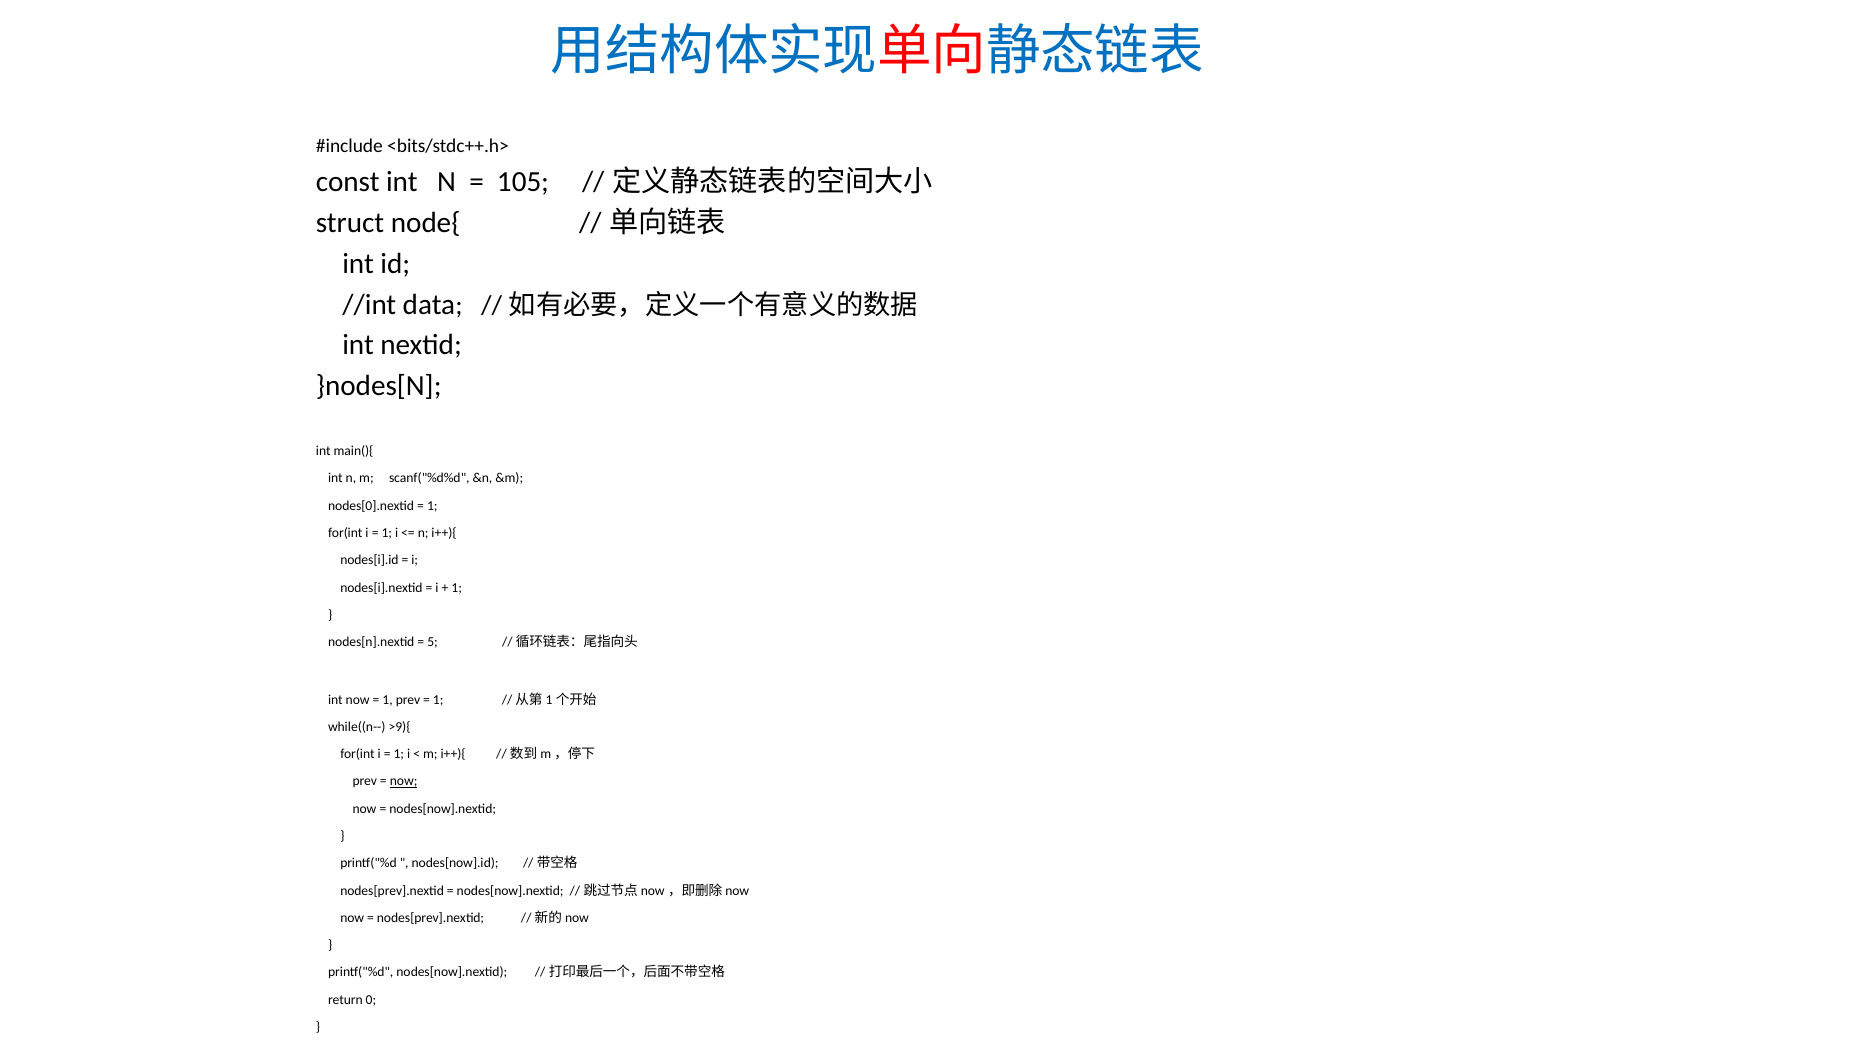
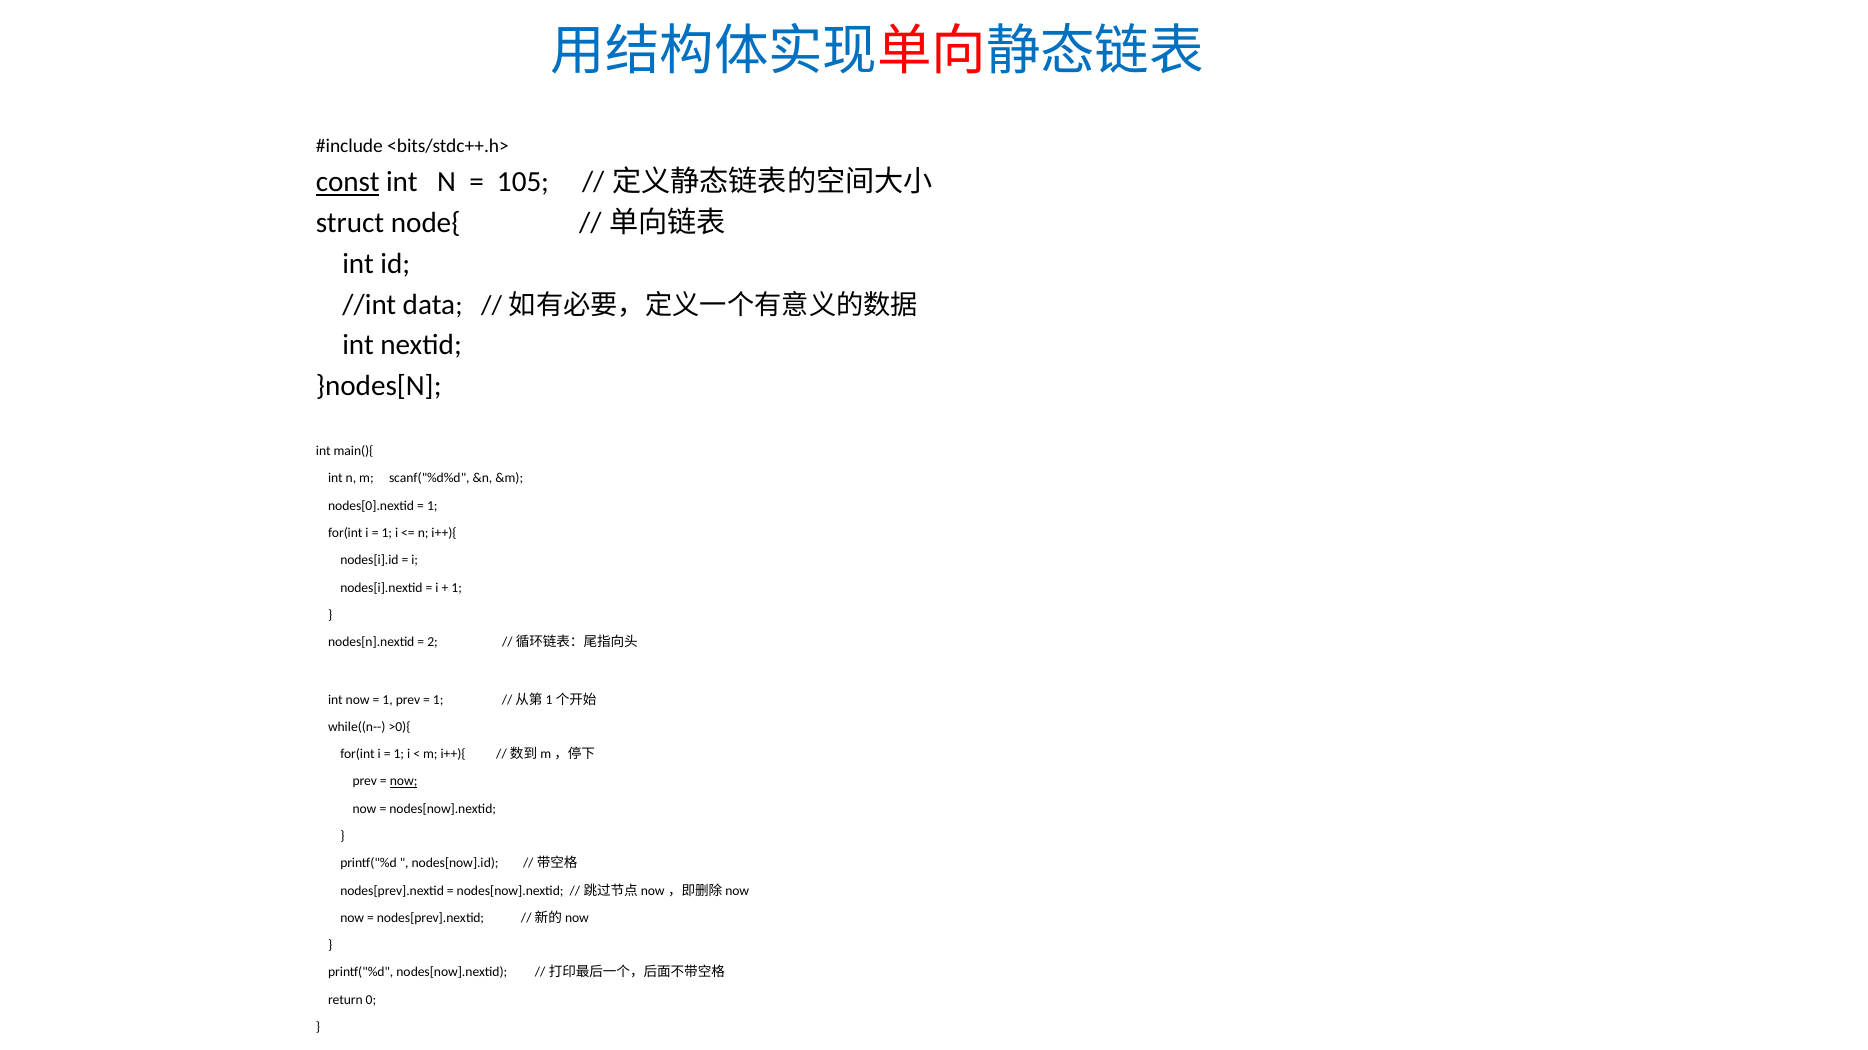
const underline: none -> present
5: 5 -> 2
>9){: >9){ -> >0){
